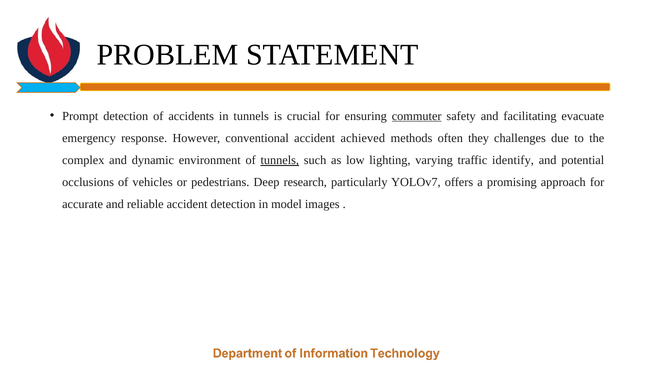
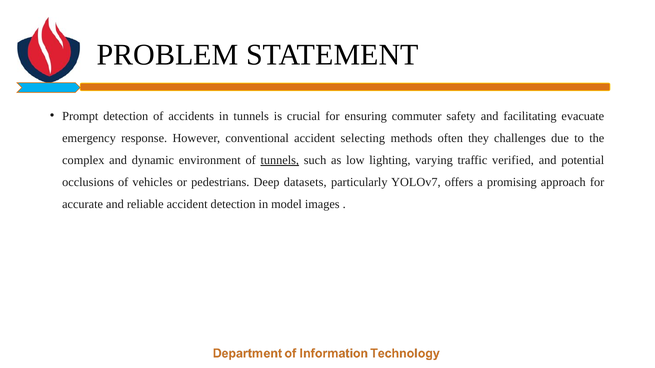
commuter underline: present -> none
achieved: achieved -> selecting
identify: identify -> verified
research: research -> datasets
